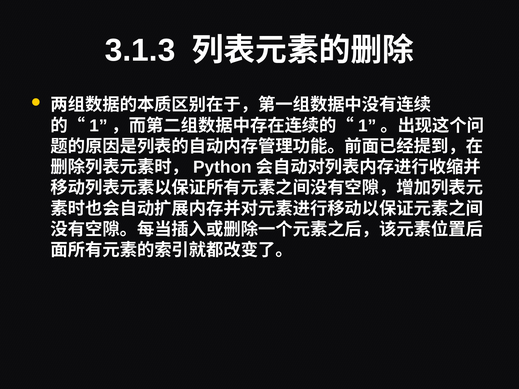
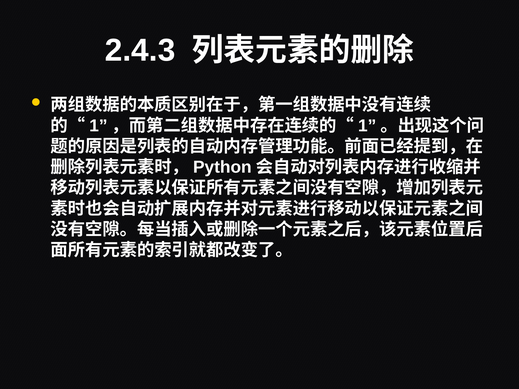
3.1.3: 3.1.3 -> 2.4.3
